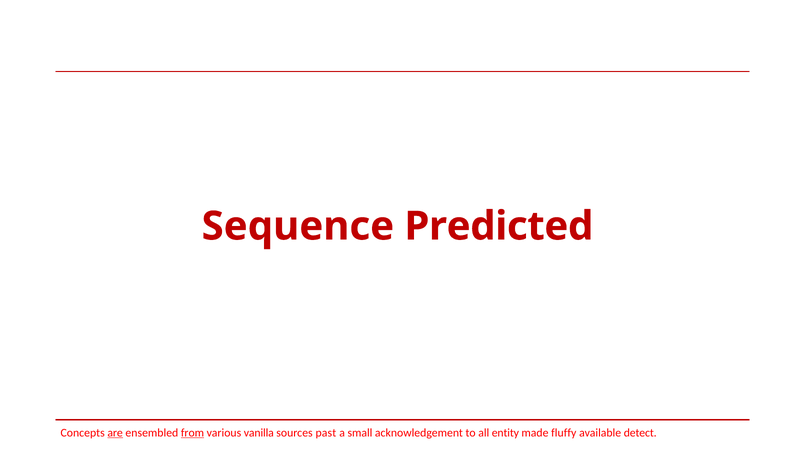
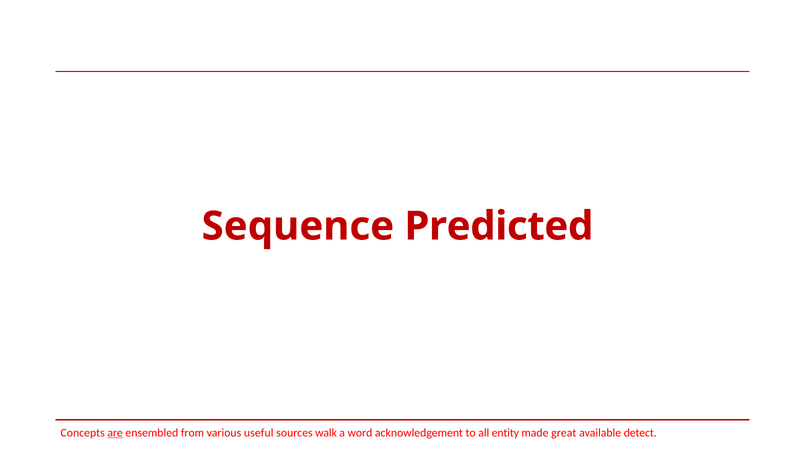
from underline: present -> none
vanilla: vanilla -> useful
past: past -> walk
small: small -> word
fluffy: fluffy -> great
